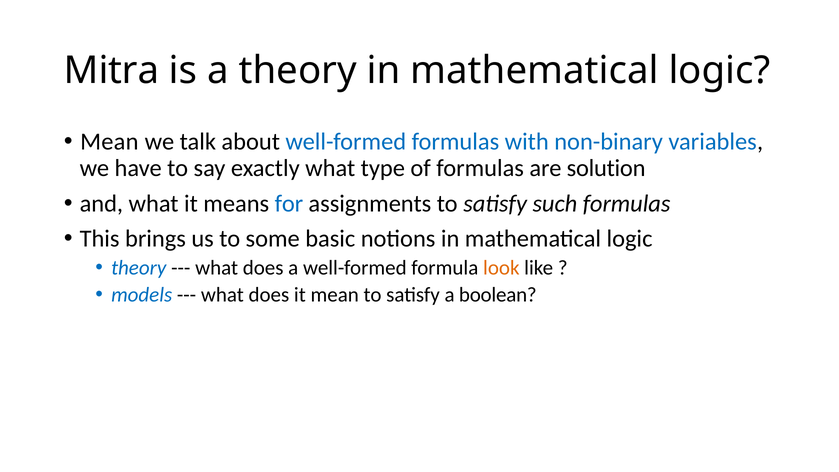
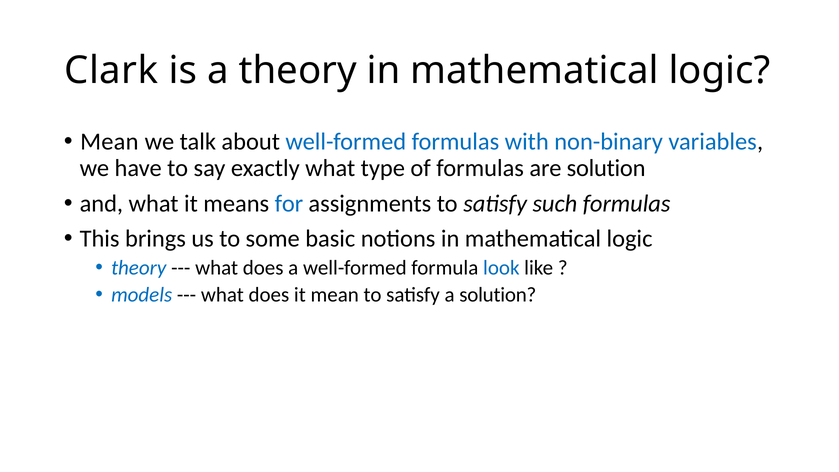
Mitra: Mitra -> Clark
look colour: orange -> blue
a boolean: boolean -> solution
